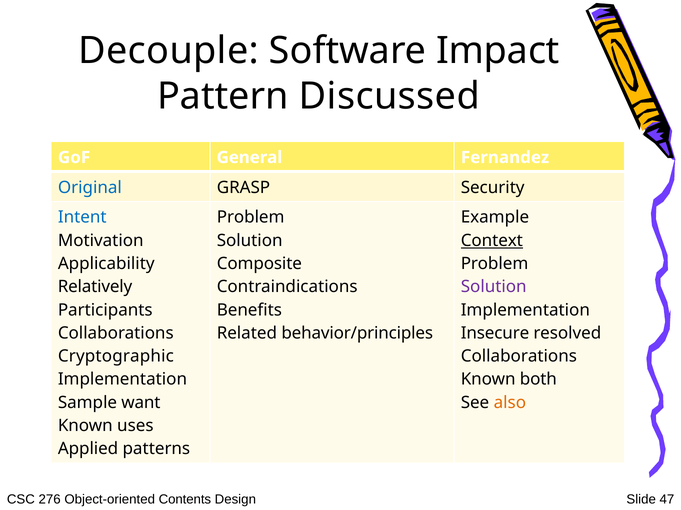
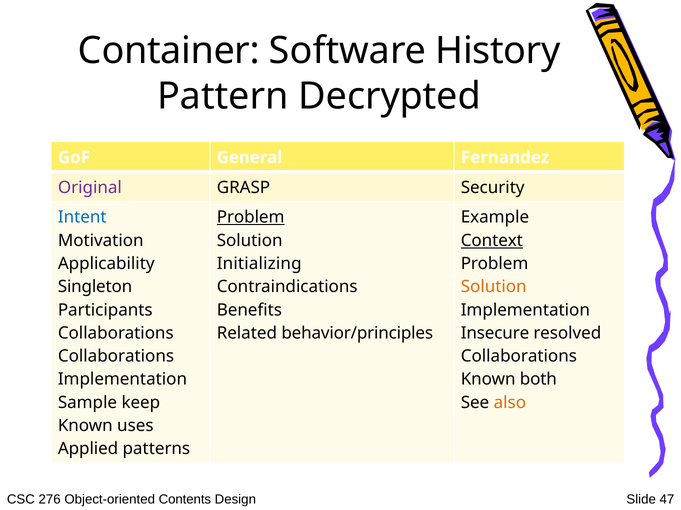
Decouple: Decouple -> Container
Impact: Impact -> History
Discussed: Discussed -> Decrypted
Original colour: blue -> purple
Problem at (251, 218) underline: none -> present
Composite: Composite -> Initializing
Relatively: Relatively -> Singleton
Solution at (494, 287) colour: purple -> orange
Cryptographic at (116, 357): Cryptographic -> Collaborations
want: want -> keep
